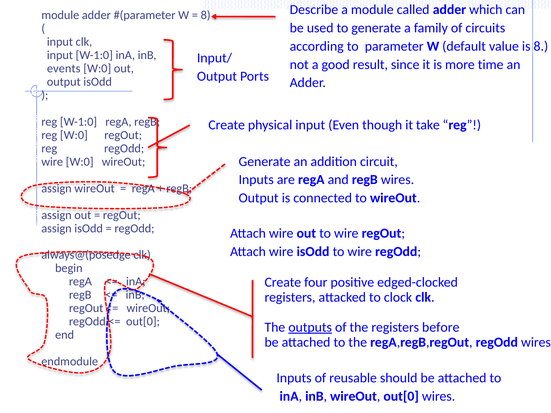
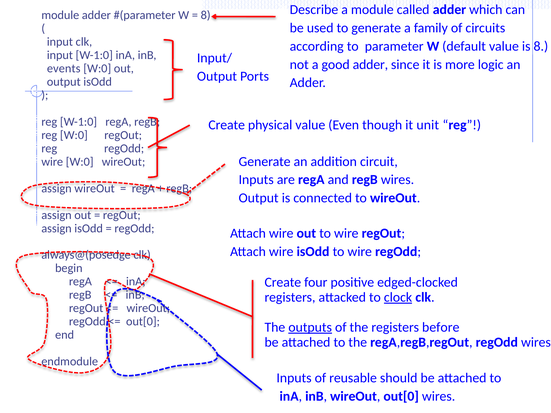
good result: result -> adder
time: time -> logic
physical input: input -> value
take: take -> unit
clock underline: none -> present
